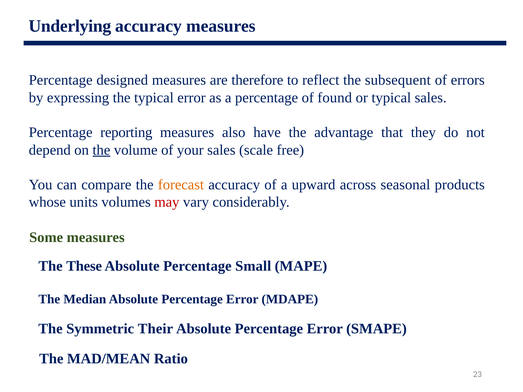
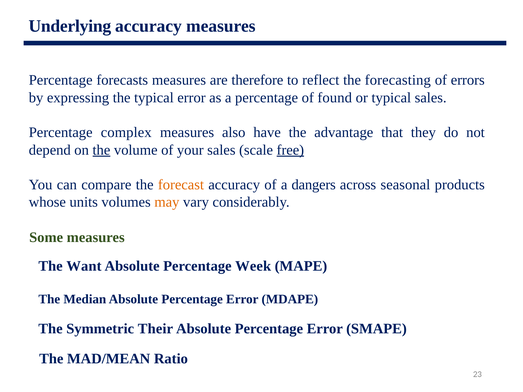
designed: designed -> forecasts
subsequent: subsequent -> forecasting
reporting: reporting -> complex
free underline: none -> present
upward: upward -> dangers
may colour: red -> orange
These: These -> Want
Small: Small -> Week
